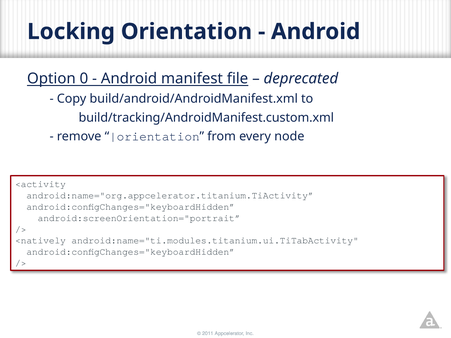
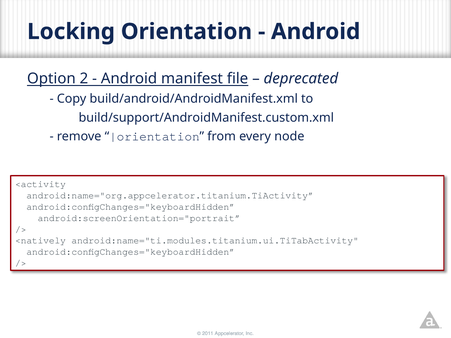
0: 0 -> 2
build/tracking/AndroidManifest.custom.xml: build/tracking/AndroidManifest.custom.xml -> build/support/AndroidManifest.custom.xml
